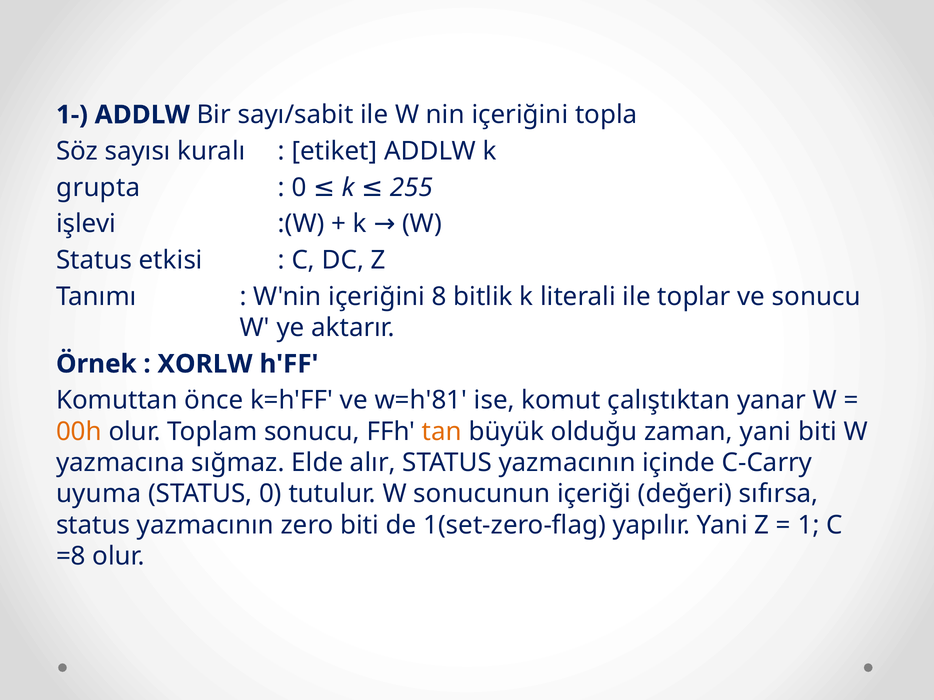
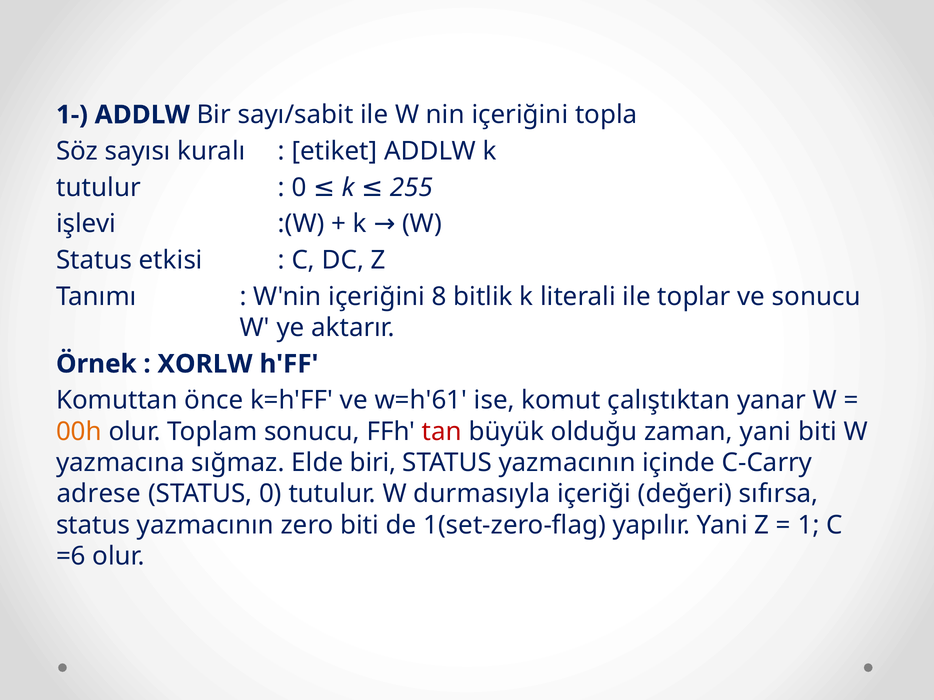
grupta at (98, 188): grupta -> tutulur
w=h'81: w=h'81 -> w=h'61
tan colour: orange -> red
alır: alır -> biri
uyuma: uyuma -> adrese
sonucunun: sonucunun -> durmasıyla
=8: =8 -> =6
